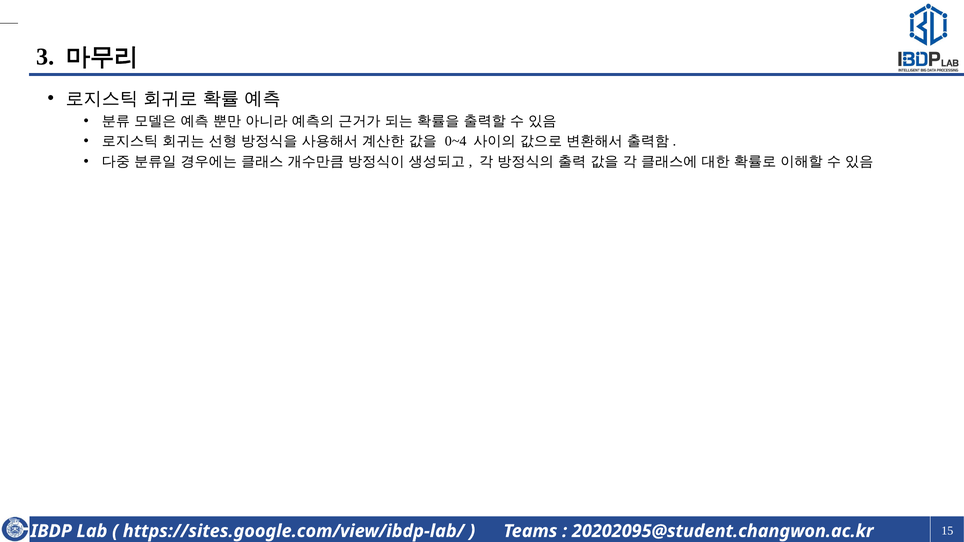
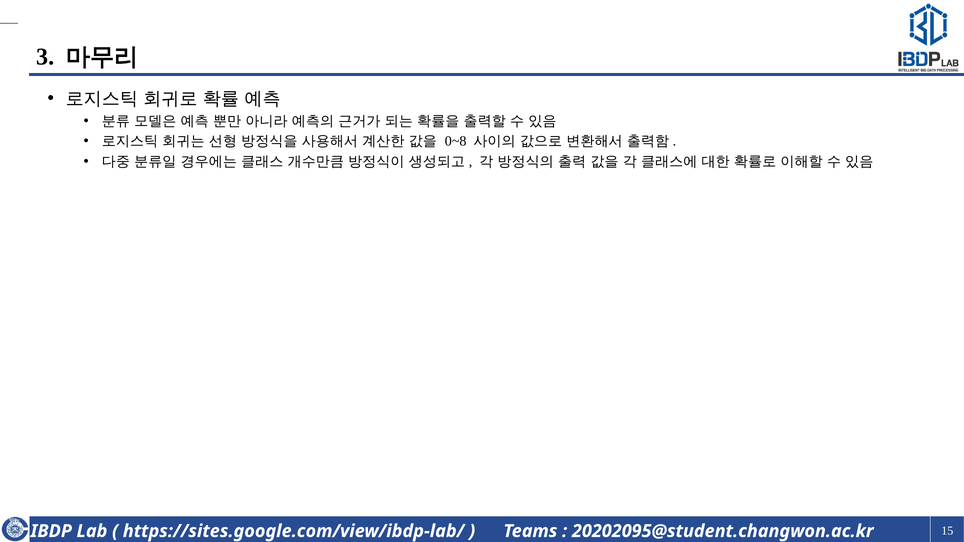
0~4: 0~4 -> 0~8
